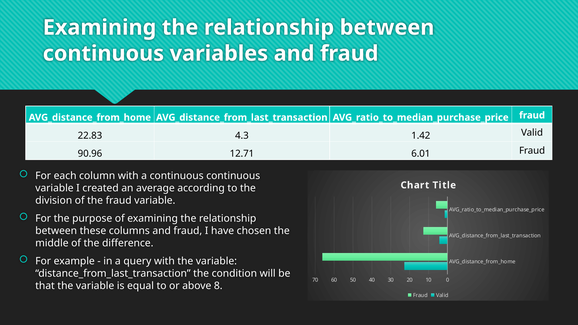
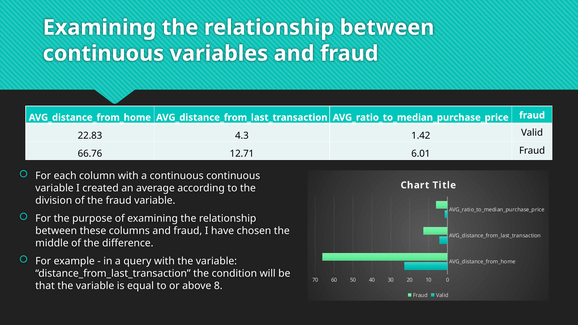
90.96: 90.96 -> 66.76
